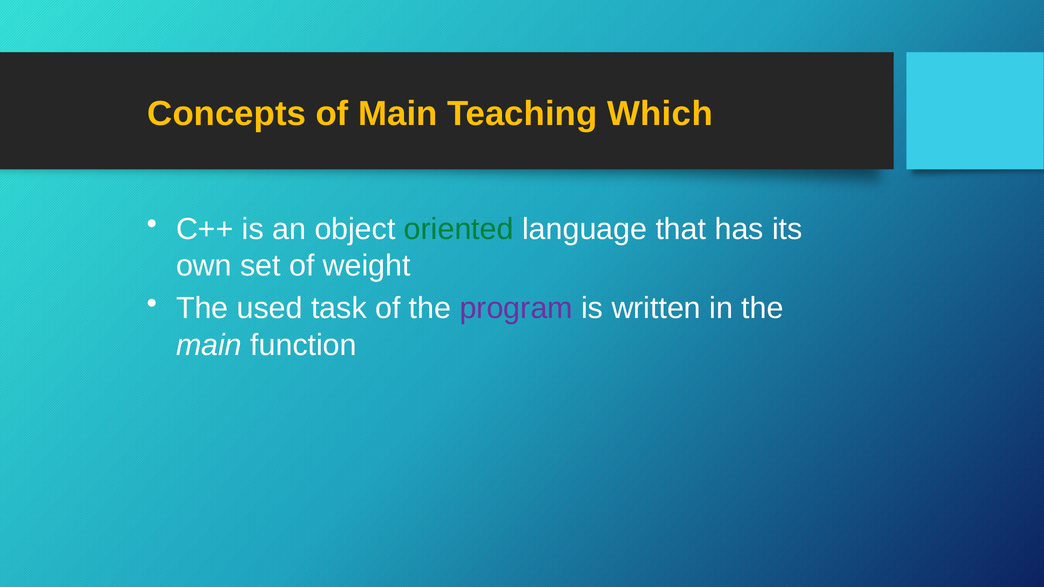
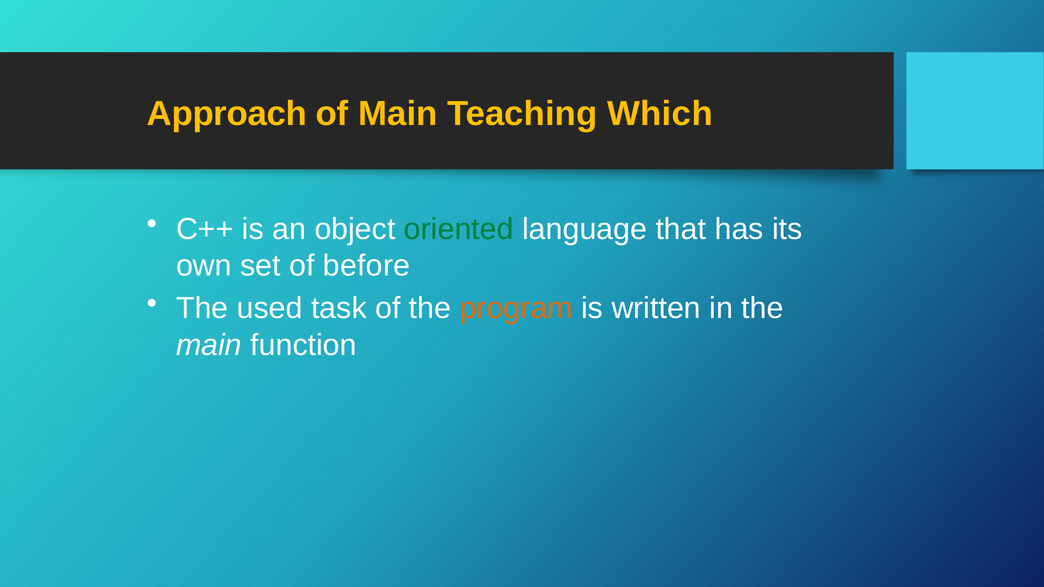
Concepts: Concepts -> Approach
weight: weight -> before
program colour: purple -> orange
